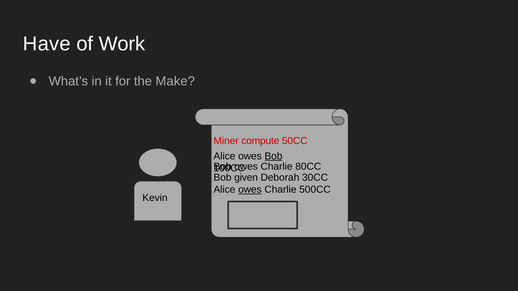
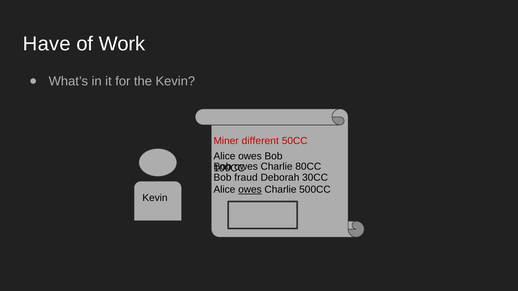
the Make: Make -> Kevin
compute: compute -> different
Bob at (273, 156) underline: present -> none
given: given -> fraud
